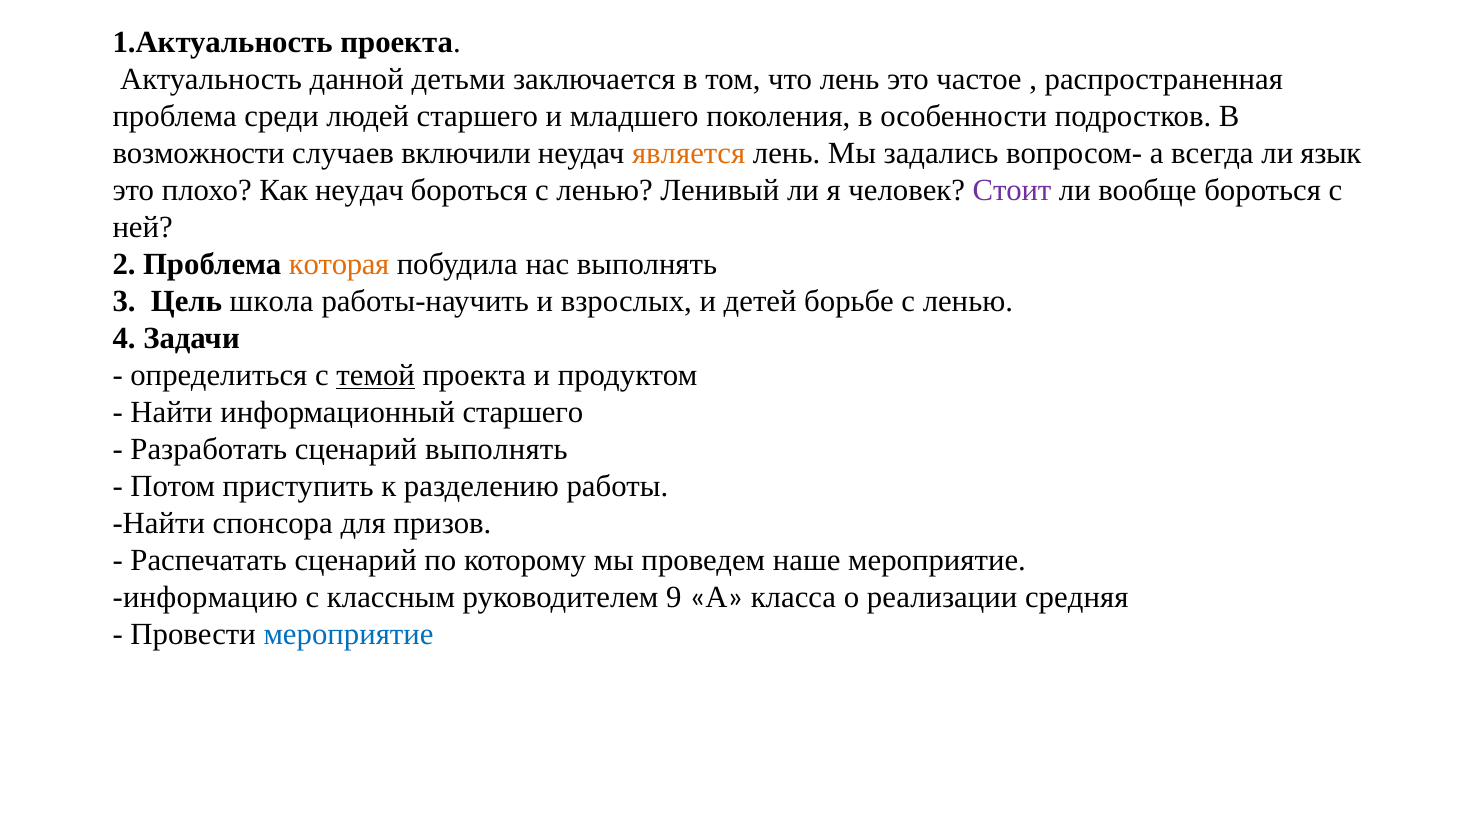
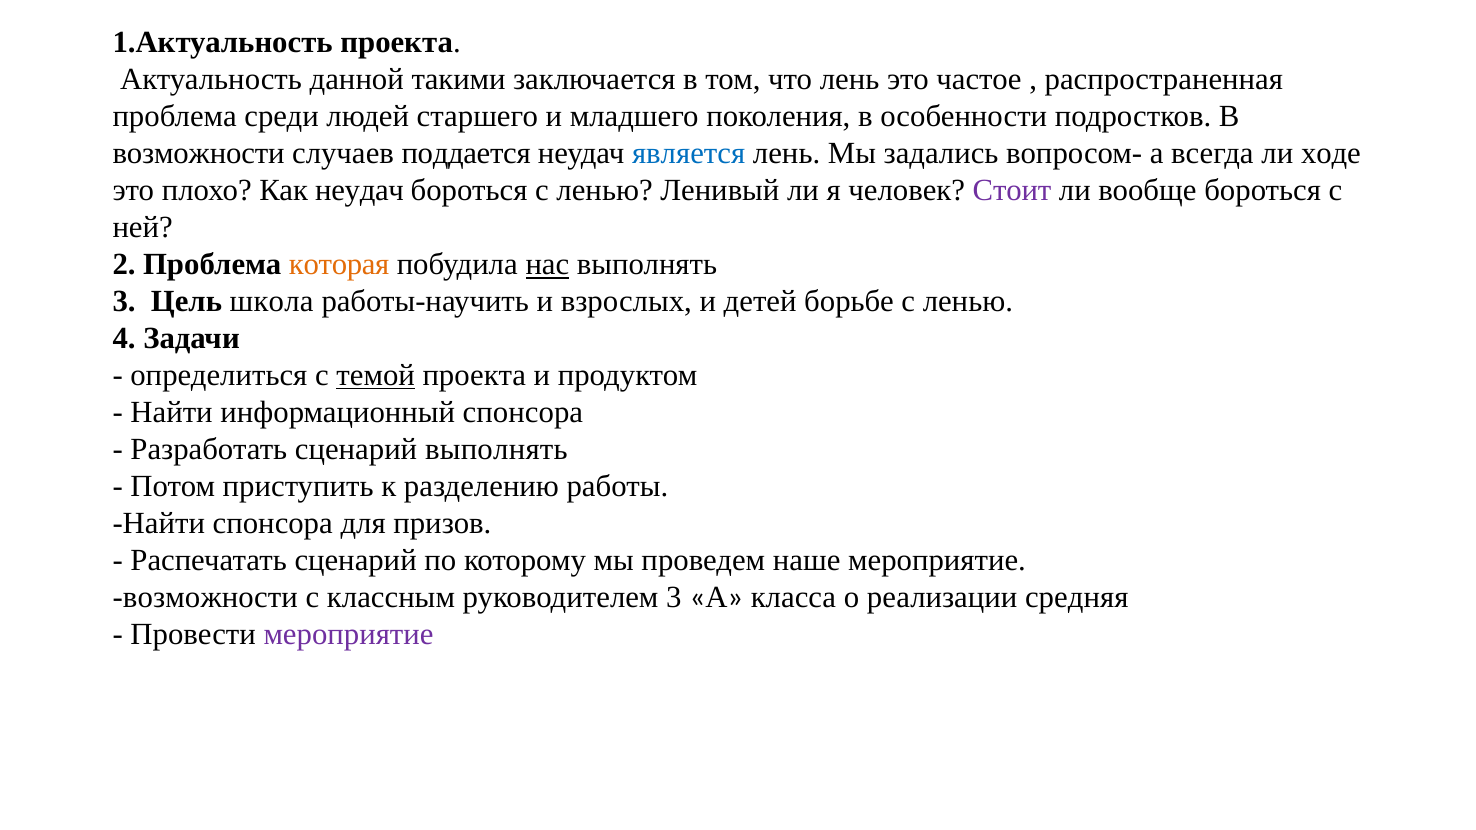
детьми: детьми -> такими
включили: включили -> поддается
является colour: orange -> blue
язык: язык -> ходе
нас underline: none -> present
информационный старшего: старшего -> спонсора
информацию at (205, 597): информацию -> возможности
руководителем 9: 9 -> 3
мероприятие at (348, 634) colour: blue -> purple
